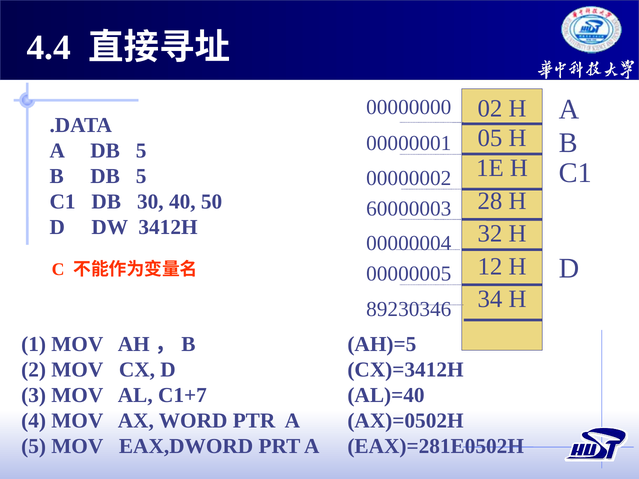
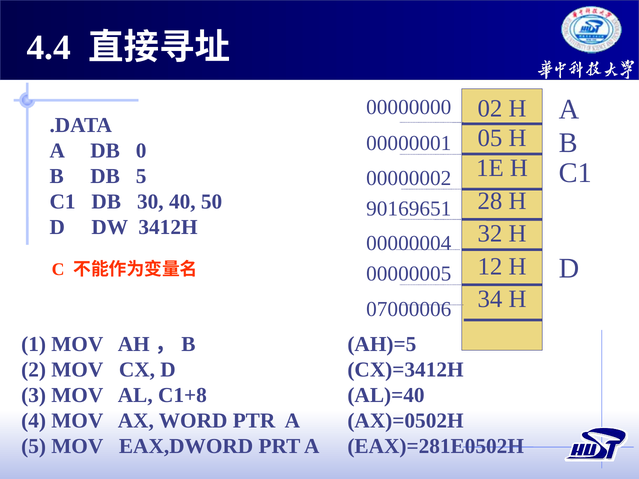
A DB 5: 5 -> 0
60000003: 60000003 -> 90169651
89230346: 89230346 -> 07000006
C1+7: C1+7 -> C1+8
